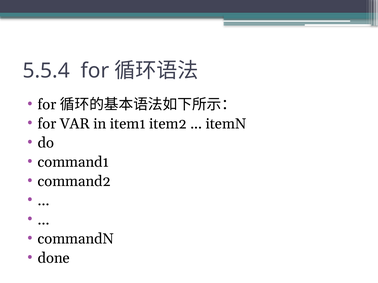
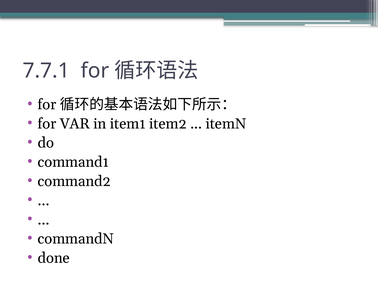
5.5.4: 5.5.4 -> 7.7.1
